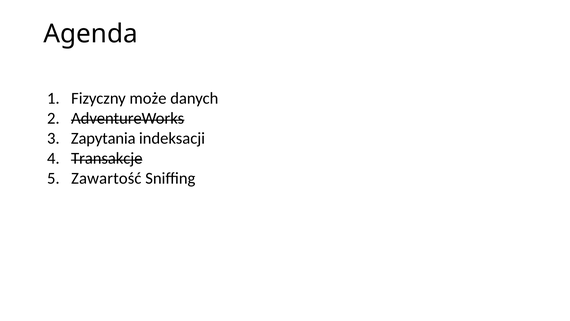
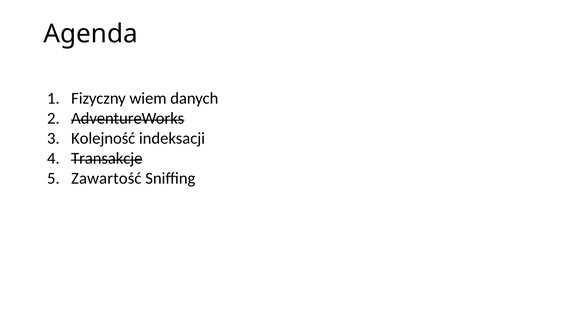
może: może -> wiem
Zapytania: Zapytania -> Kolejność
